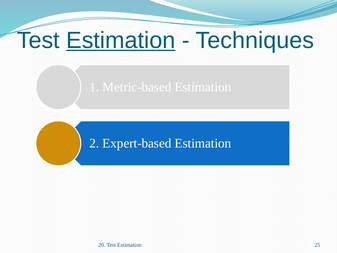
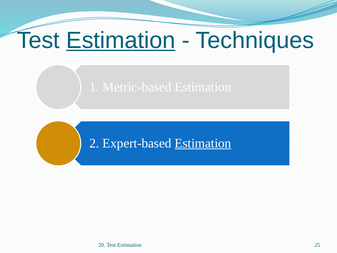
Estimation at (203, 143) underline: none -> present
